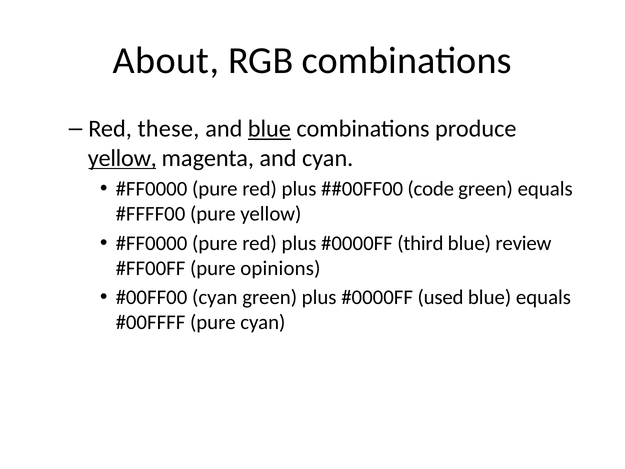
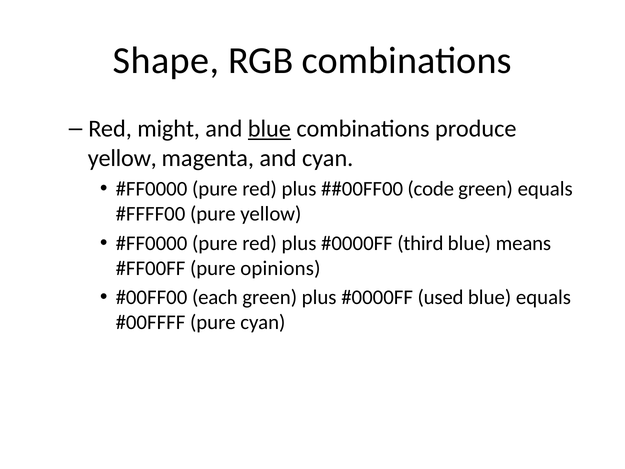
About: About -> Shape
these: these -> might
yellow at (122, 158) underline: present -> none
review: review -> means
cyan at (215, 297): cyan -> each
